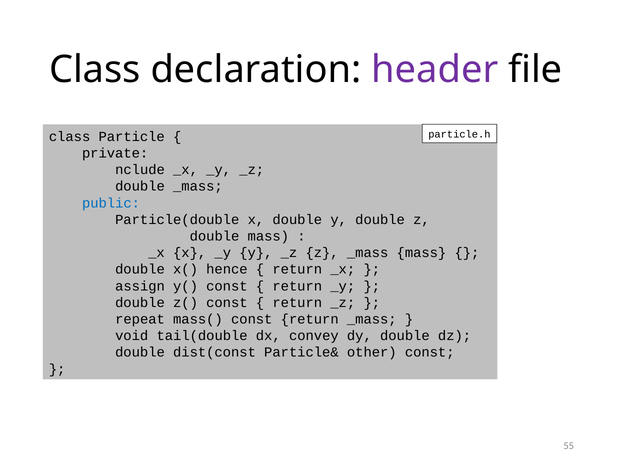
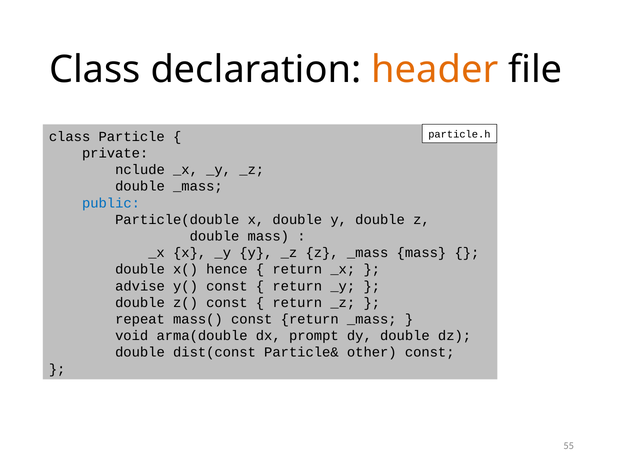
header colour: purple -> orange
assign: assign -> advise
tail(double: tail(double -> arma(double
convey: convey -> prompt
